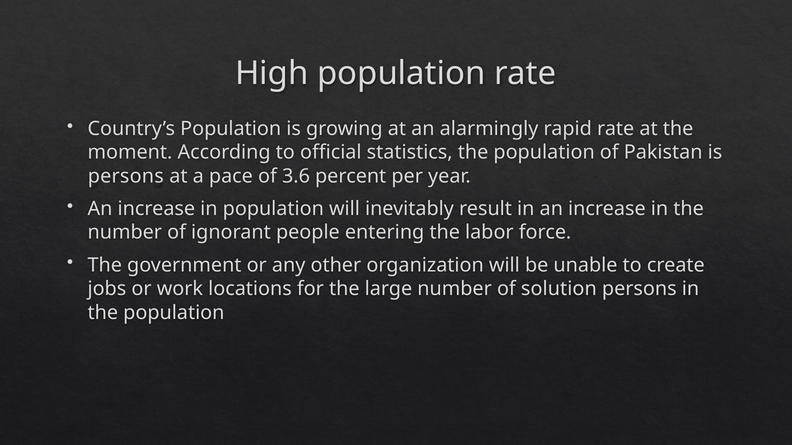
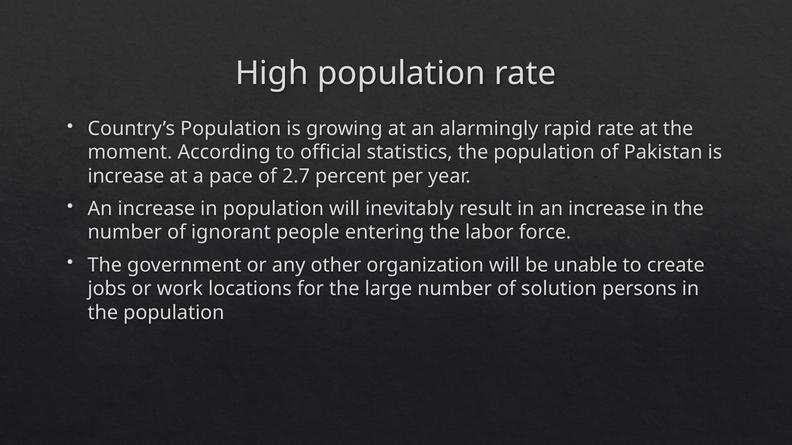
persons at (126, 176): persons -> increase
3.6: 3.6 -> 2.7
